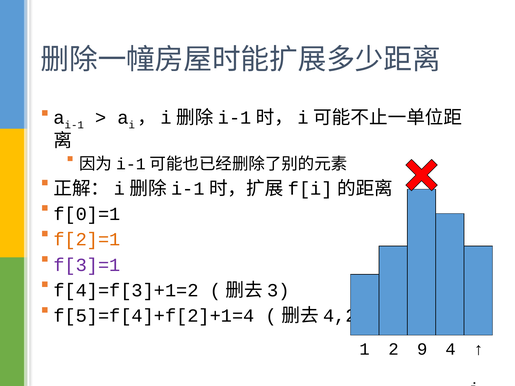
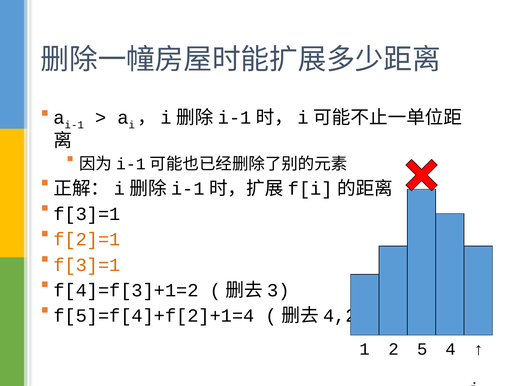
f[0]=1 at (87, 214): f[0]=1 -> f[3]=1
f[3]=1 at (87, 265) colour: purple -> orange
2 9: 9 -> 5
